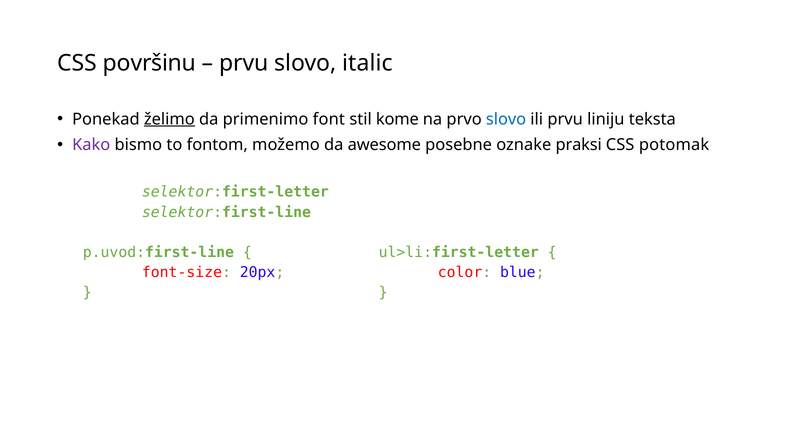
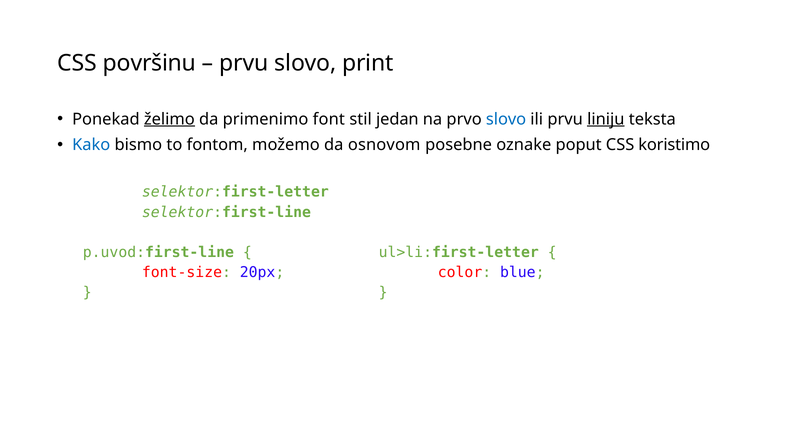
italic: italic -> print
kome: kome -> jedan
liniju underline: none -> present
Kako colour: purple -> blue
awesome: awesome -> osnovom
praksi: praksi -> poput
potomak: potomak -> koristimo
